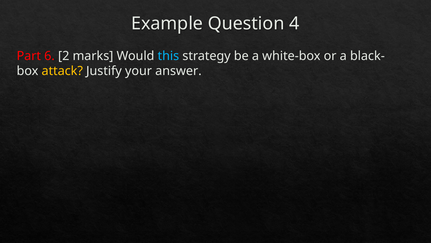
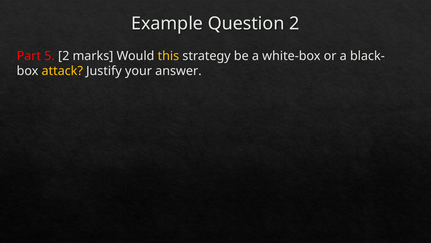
Question 4: 4 -> 2
6: 6 -> 5
this colour: light blue -> yellow
